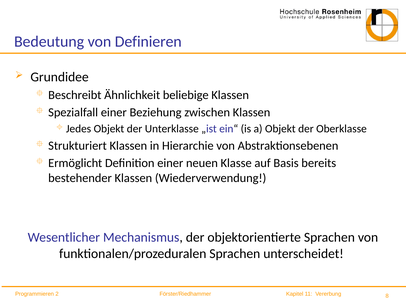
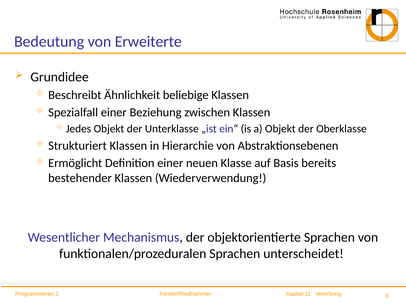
Definieren: Definieren -> Erweiterte
